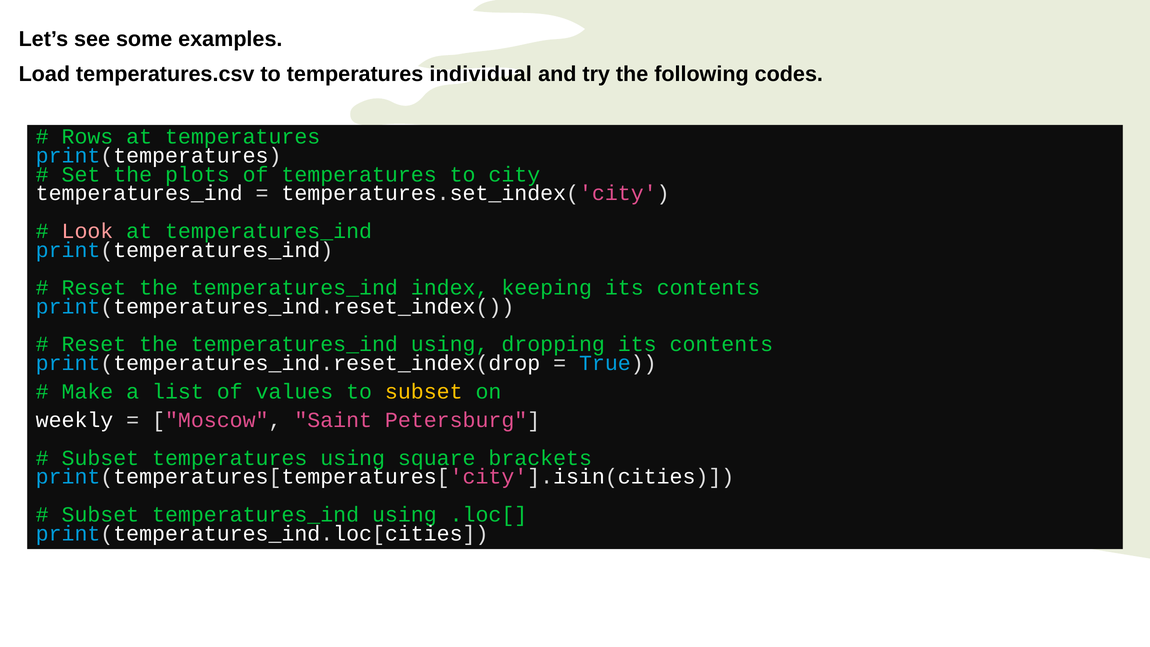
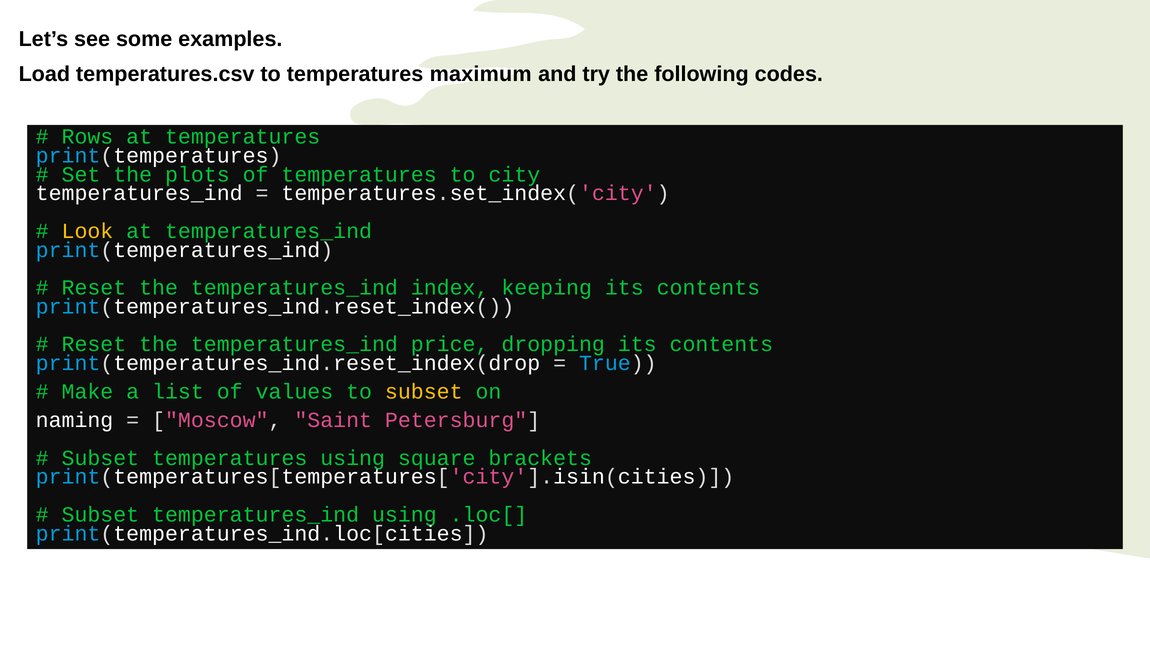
individual: individual -> maximum
Look colour: pink -> yellow
the temperatures_ind using: using -> price
weekly: weekly -> naming
